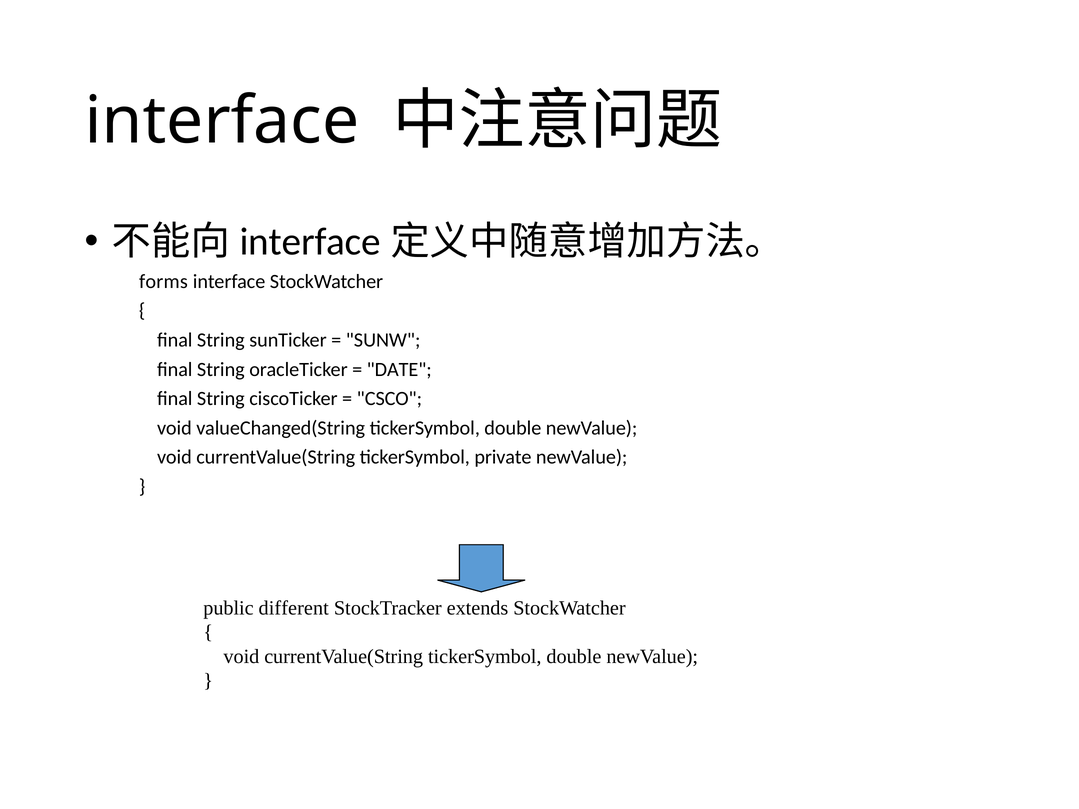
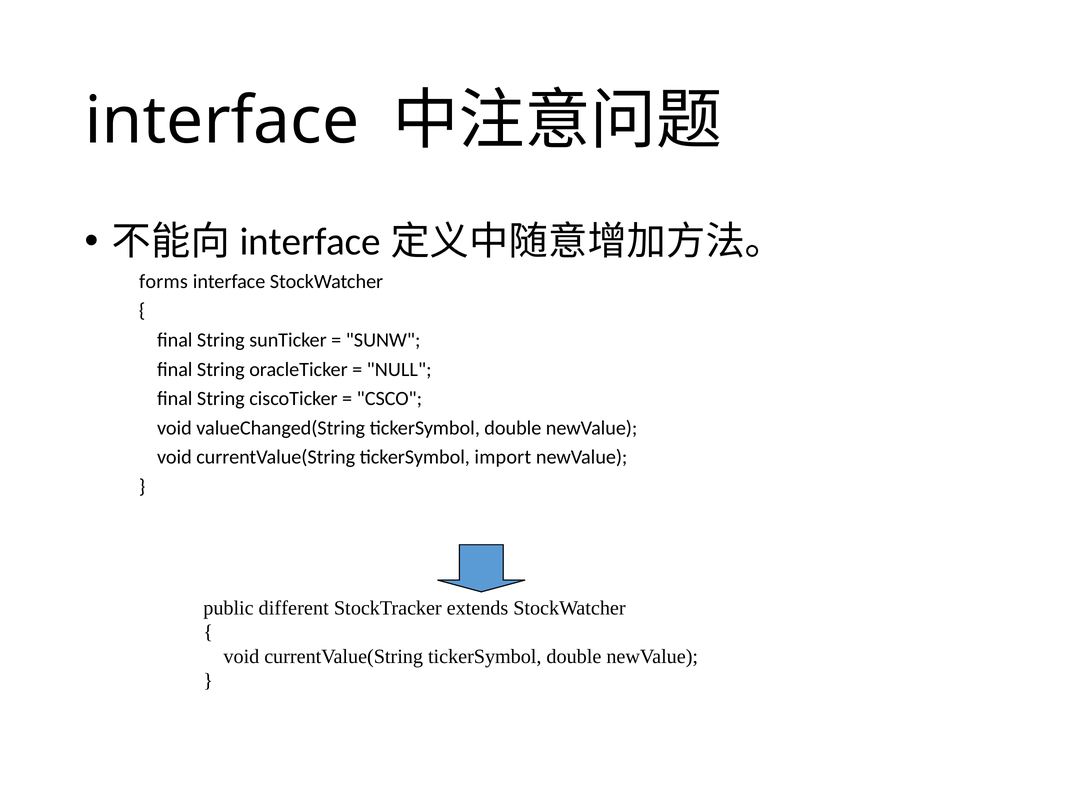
DATE: DATE -> NULL
private: private -> import
